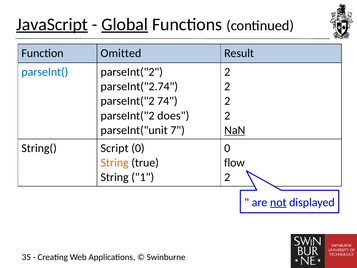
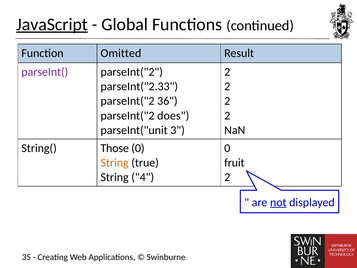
Global underline: present -> none
parseInt( colour: blue -> purple
parseInt("2.74: parseInt("2.74 -> parseInt("2.33
74: 74 -> 36
7: 7 -> 3
NaN underline: present -> none
Script: Script -> Those
flow: flow -> fruit
1: 1 -> 4
